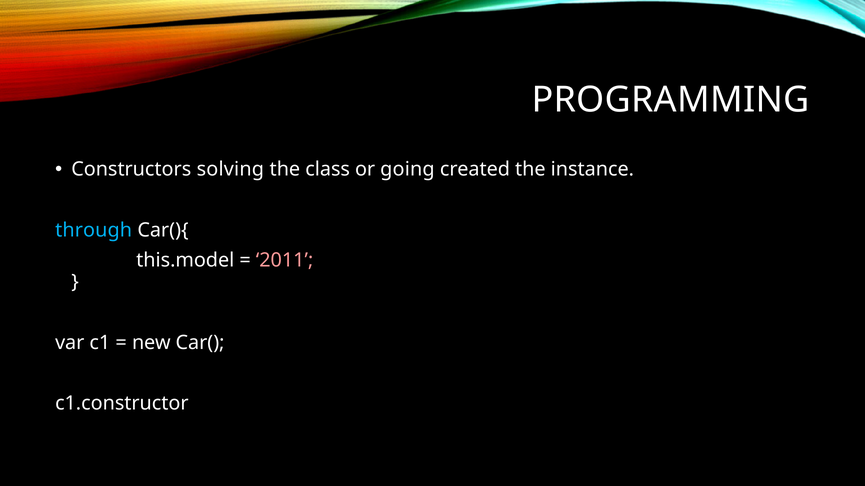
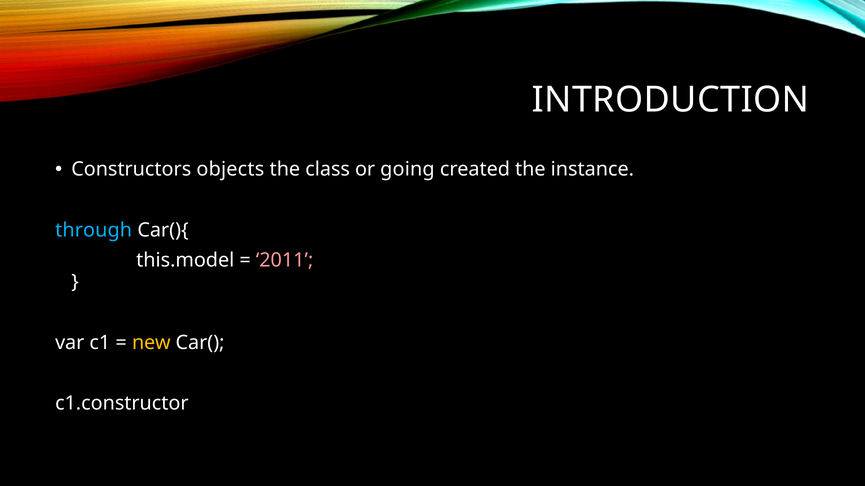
PROGRAMMING: PROGRAMMING -> INTRODUCTION
solving: solving -> objects
new colour: white -> yellow
